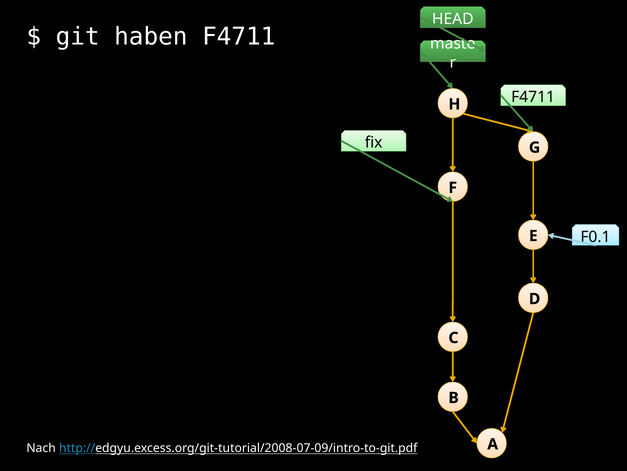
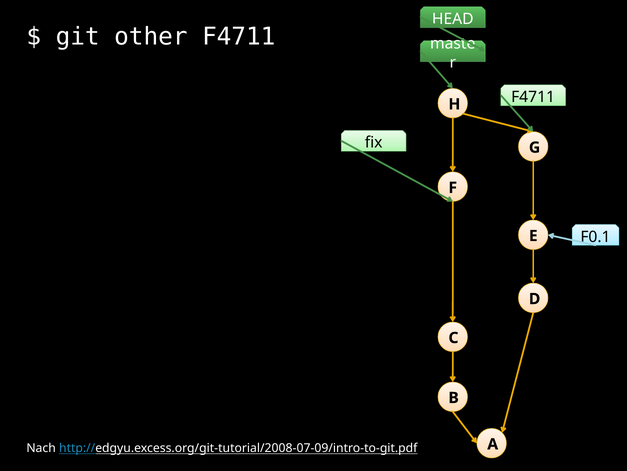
haben: haben -> other
